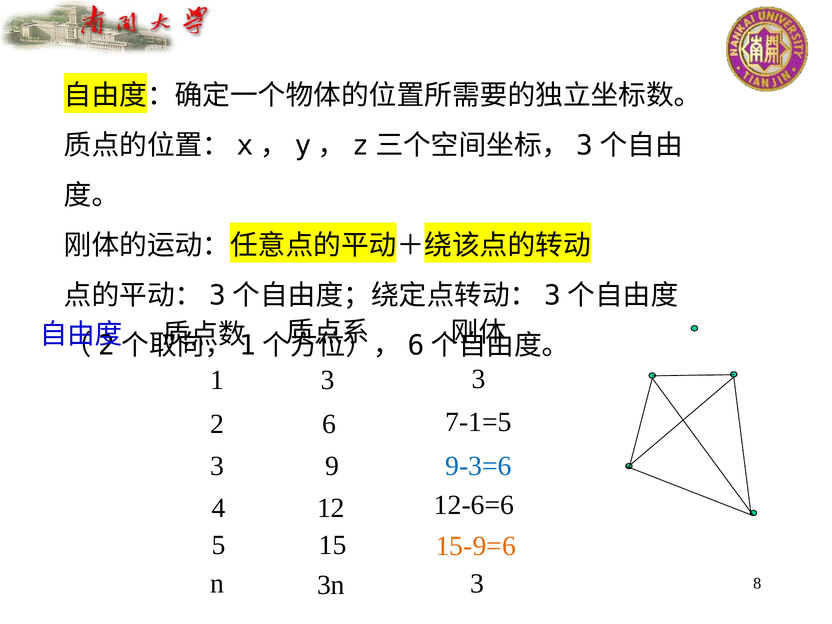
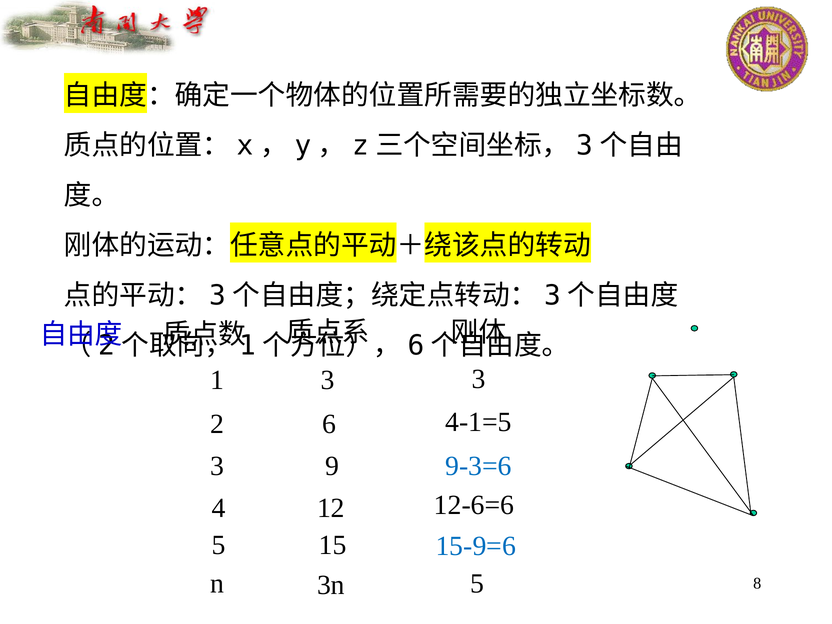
7-1=5: 7-1=5 -> 4-1=5
15-9=6 colour: orange -> blue
3n 3: 3 -> 5
